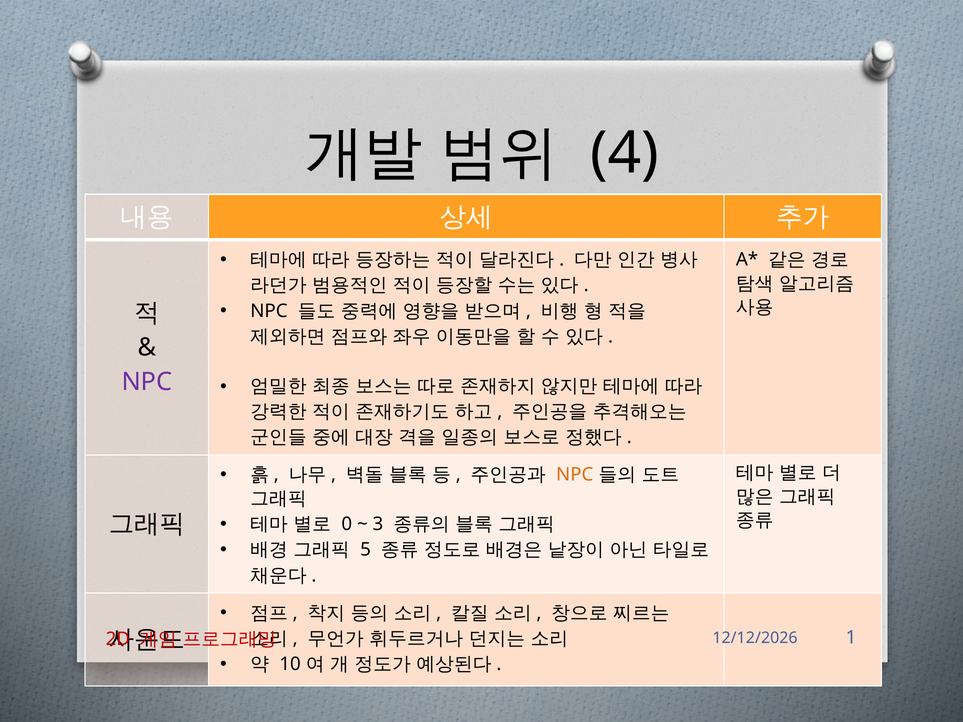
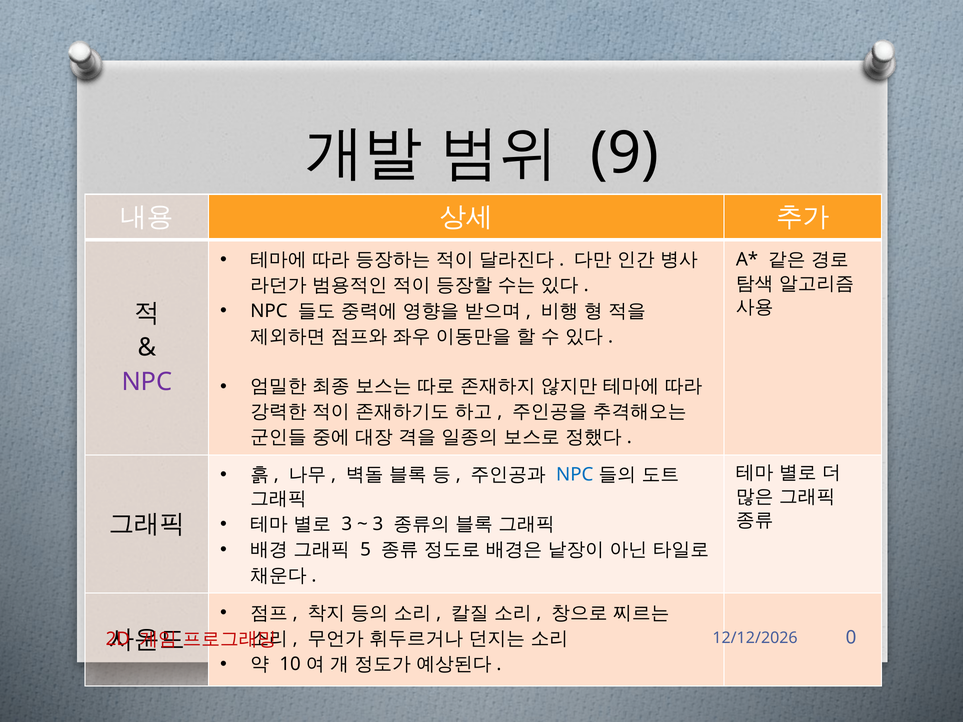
4: 4 -> 9
NPC at (575, 475) colour: orange -> blue
0 at (347, 524): 0 -> 3
1: 1 -> 0
